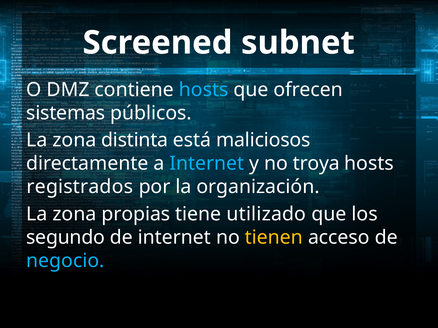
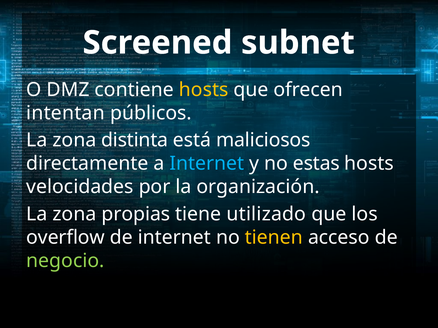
hosts at (204, 90) colour: light blue -> yellow
sistemas: sistemas -> intentan
troya: troya -> estas
registrados: registrados -> velocidades
segundo: segundo -> overflow
negocio colour: light blue -> light green
